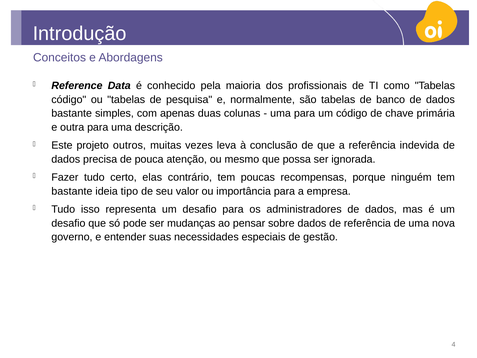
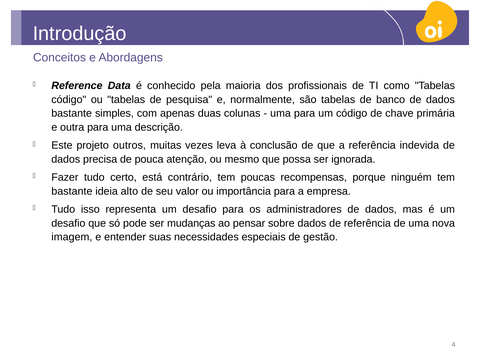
elas: elas -> está
tipo: tipo -> alto
governo: governo -> imagem
